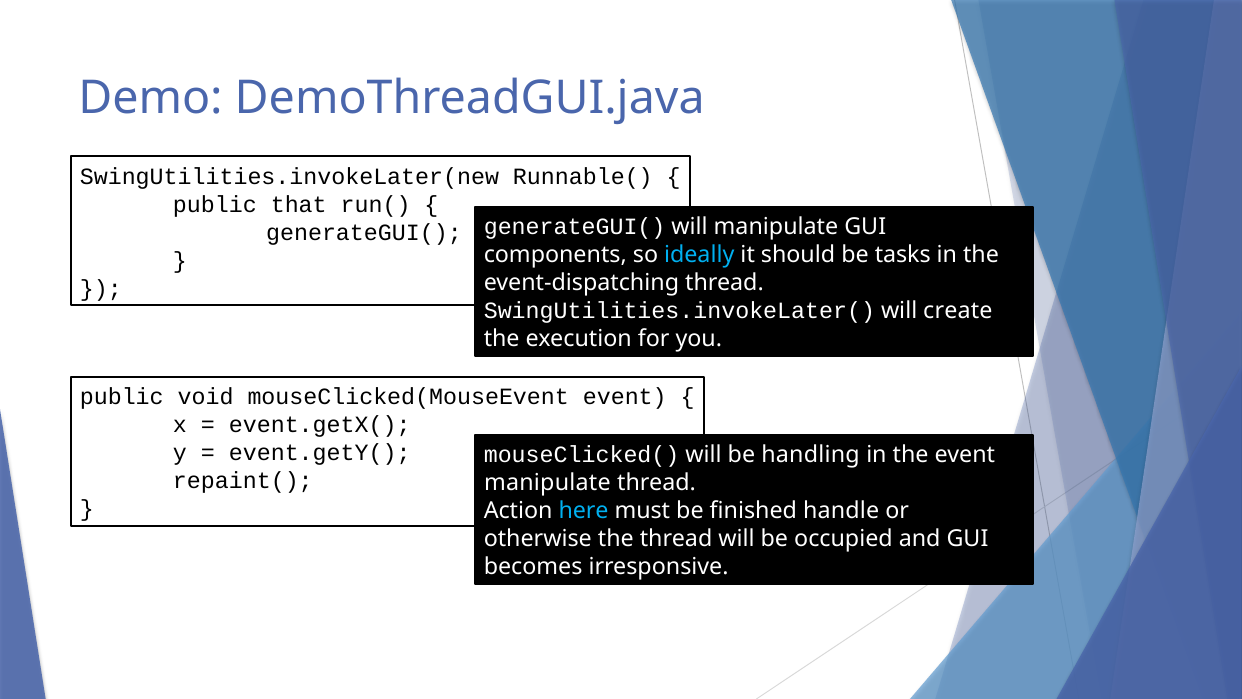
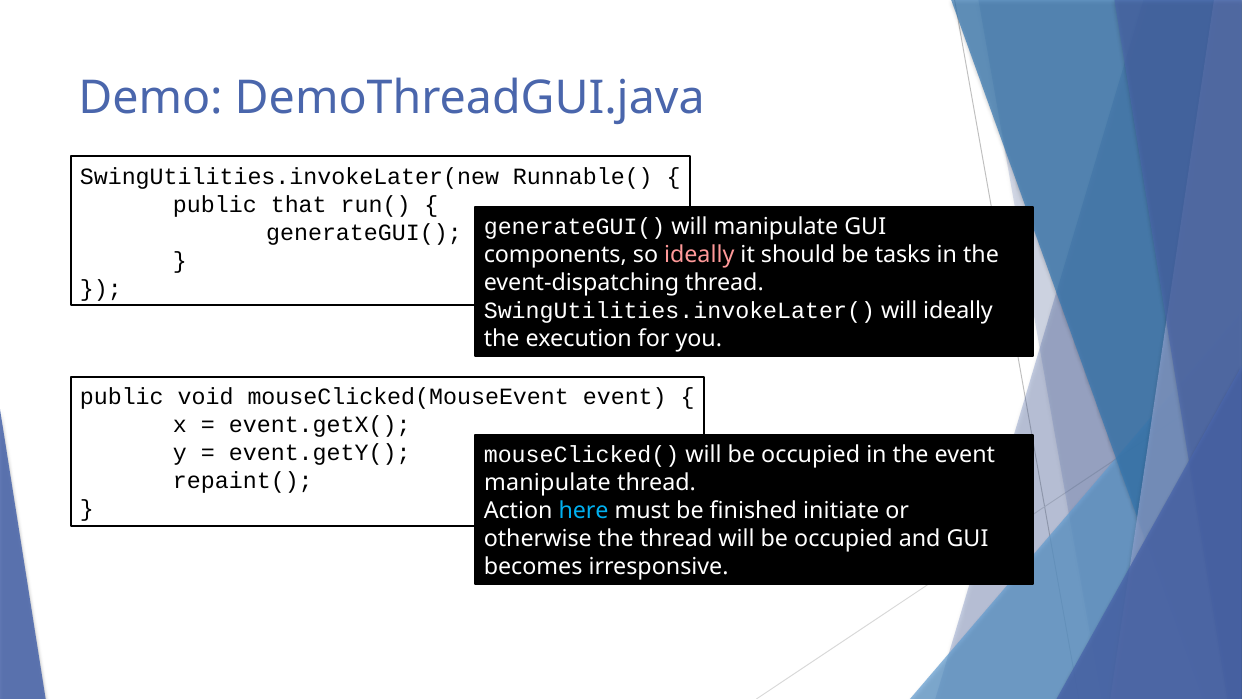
ideally at (699, 255) colour: light blue -> pink
will create: create -> ideally
mouseClicked( will be handling: handling -> occupied
handle: handle -> initiate
